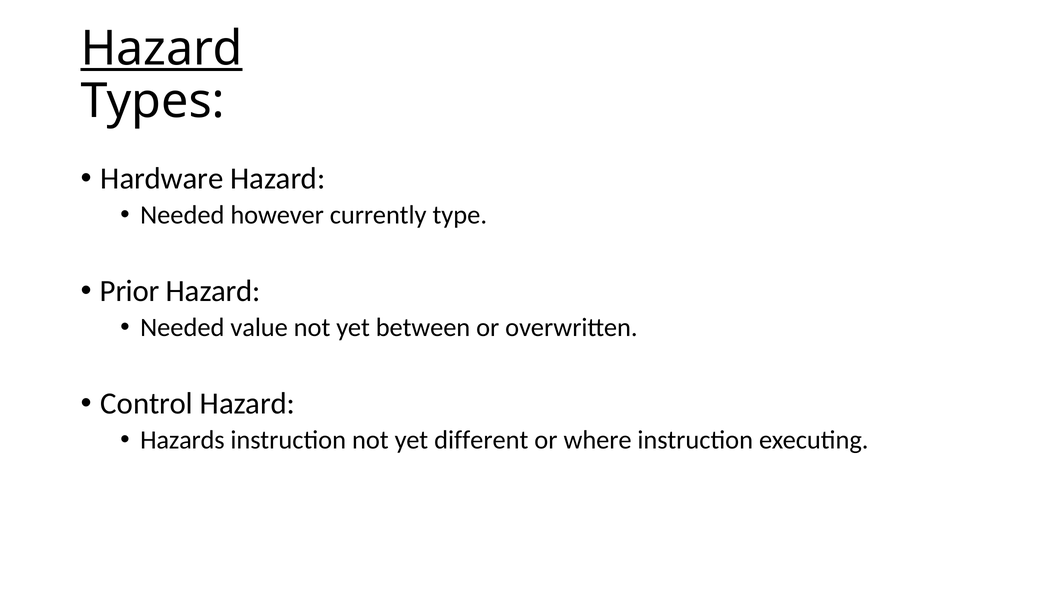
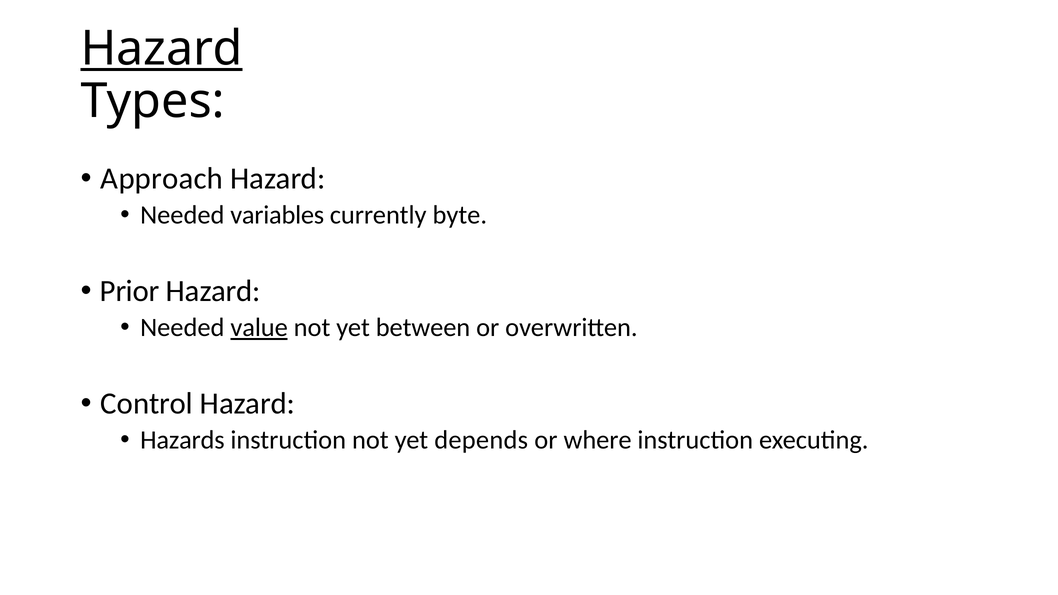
Hardware: Hardware -> Approach
however: however -> variables
type: type -> byte
value underline: none -> present
different: different -> depends
